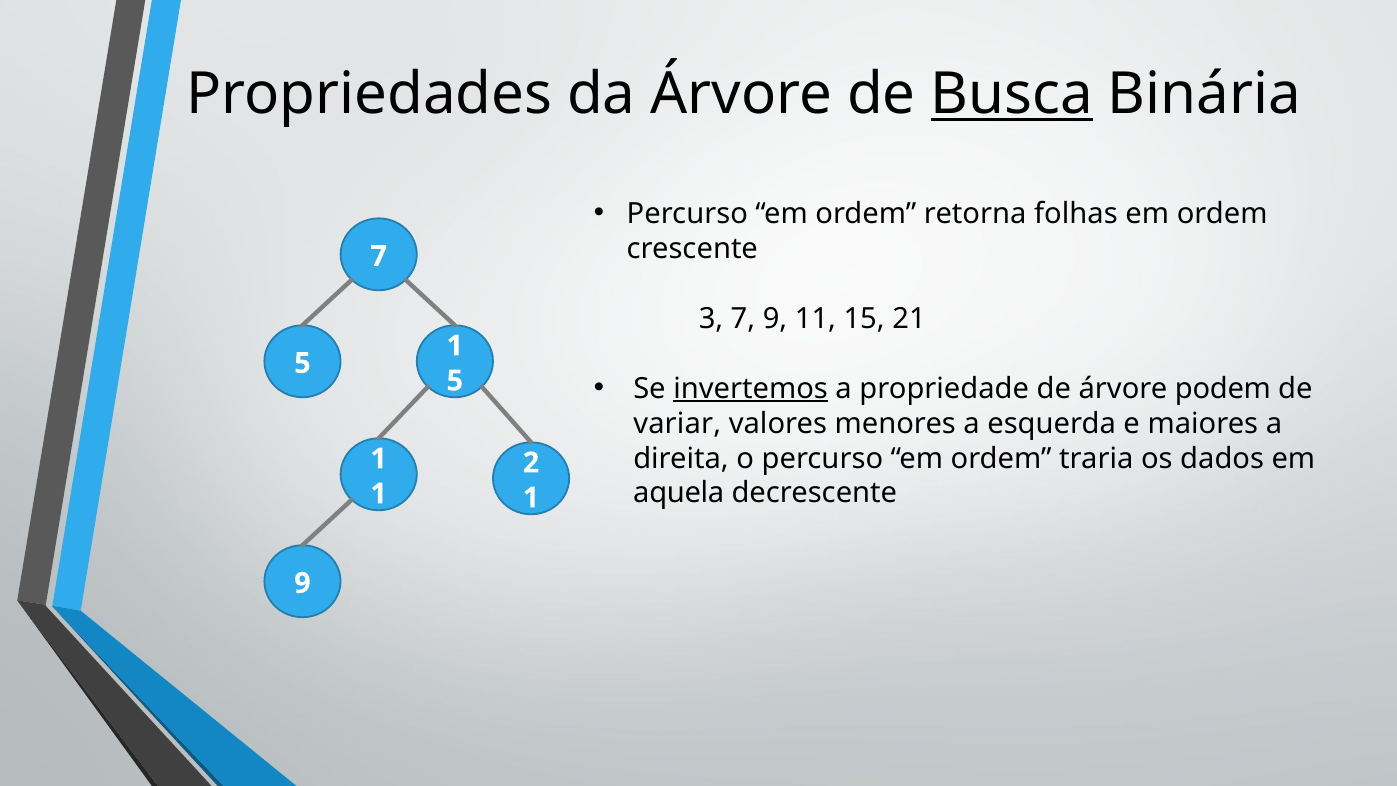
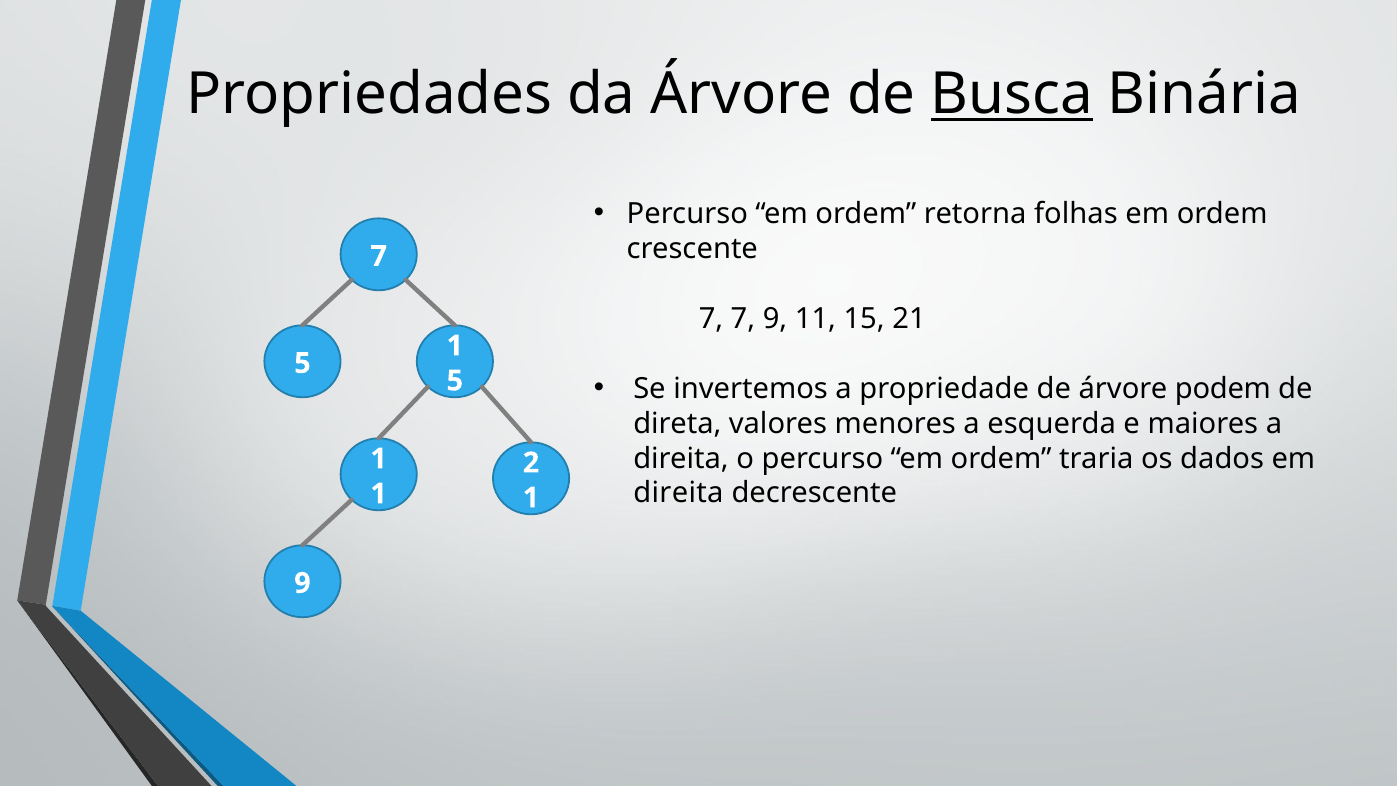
3 at (711, 319): 3 -> 7
invertemos underline: present -> none
variar: variar -> direta
aquela at (679, 493): aquela -> direita
